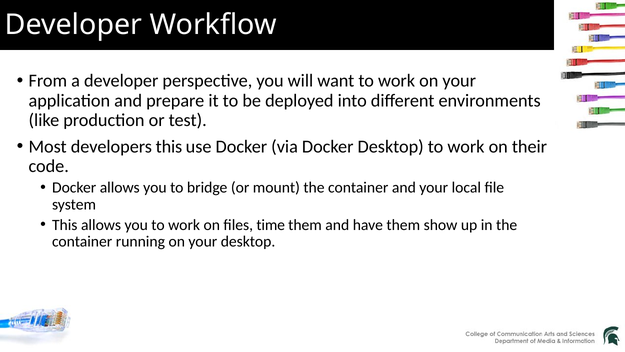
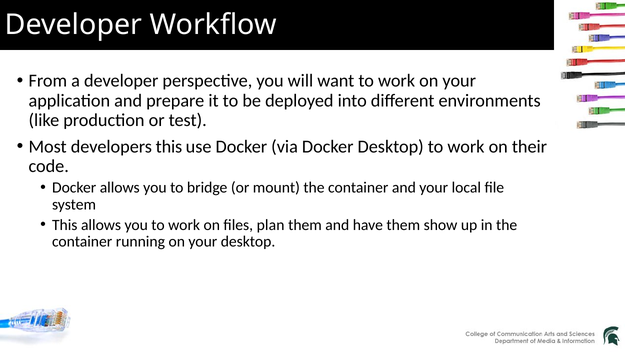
time: time -> plan
